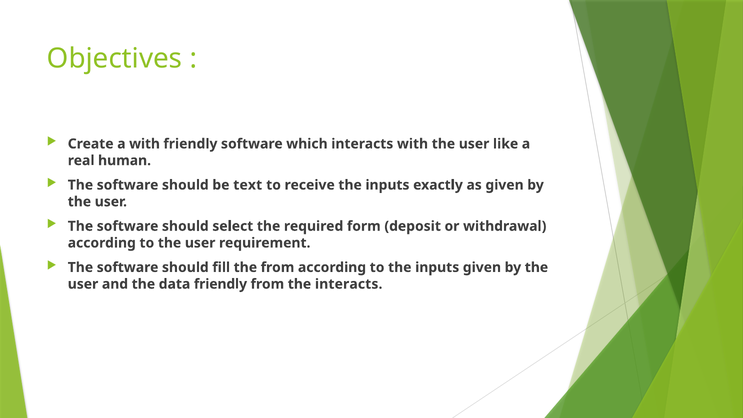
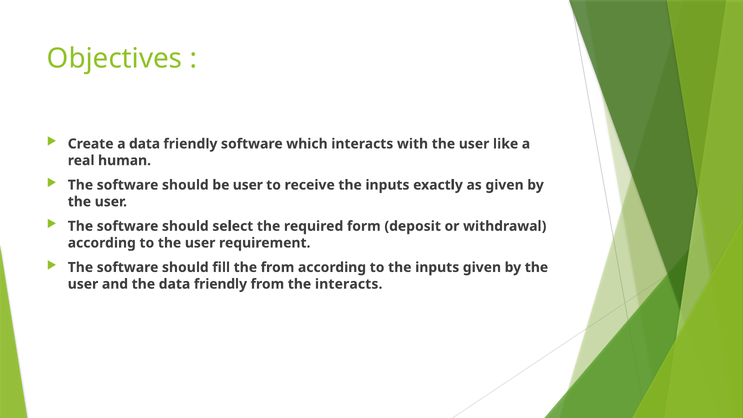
a with: with -> data
be text: text -> user
